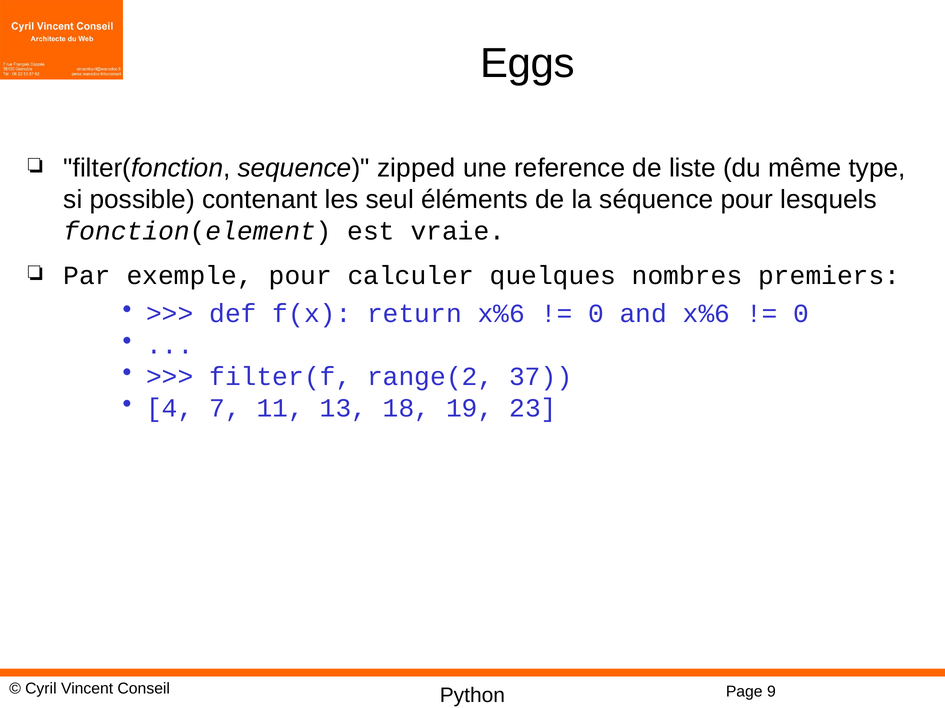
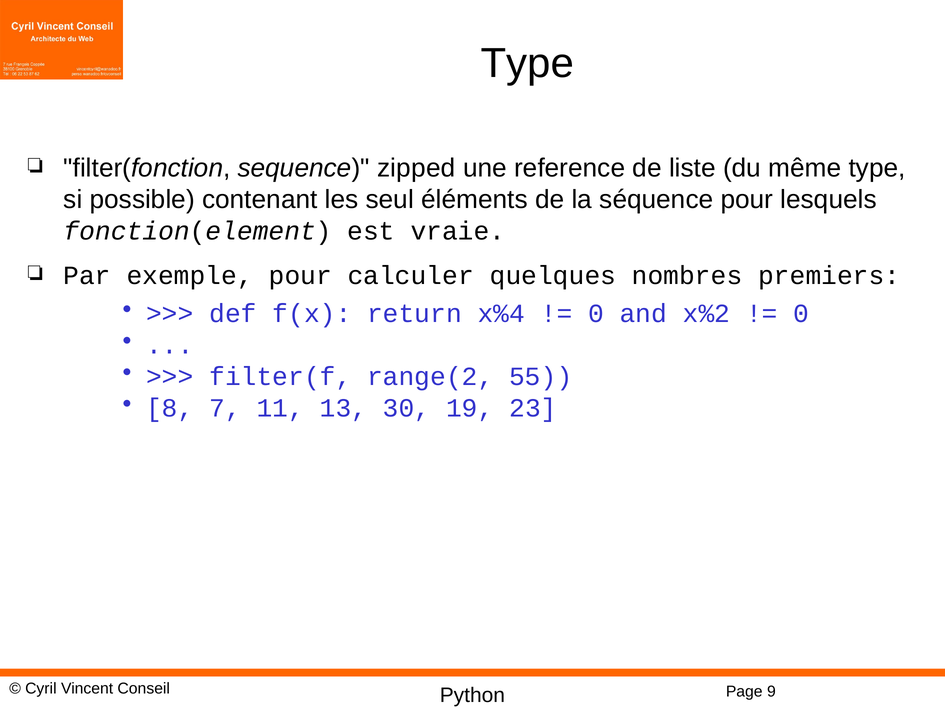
Eggs at (527, 63): Eggs -> Type
return x%6: x%6 -> x%4
and x%6: x%6 -> x%2
37: 37 -> 55
4: 4 -> 8
18: 18 -> 30
